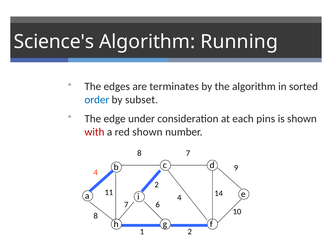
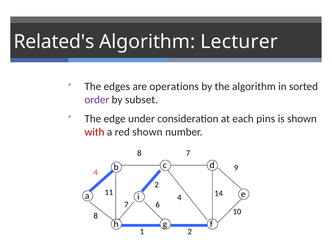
Science's: Science's -> Related's
Running: Running -> Lecturer
terminates: terminates -> operations
order colour: blue -> purple
